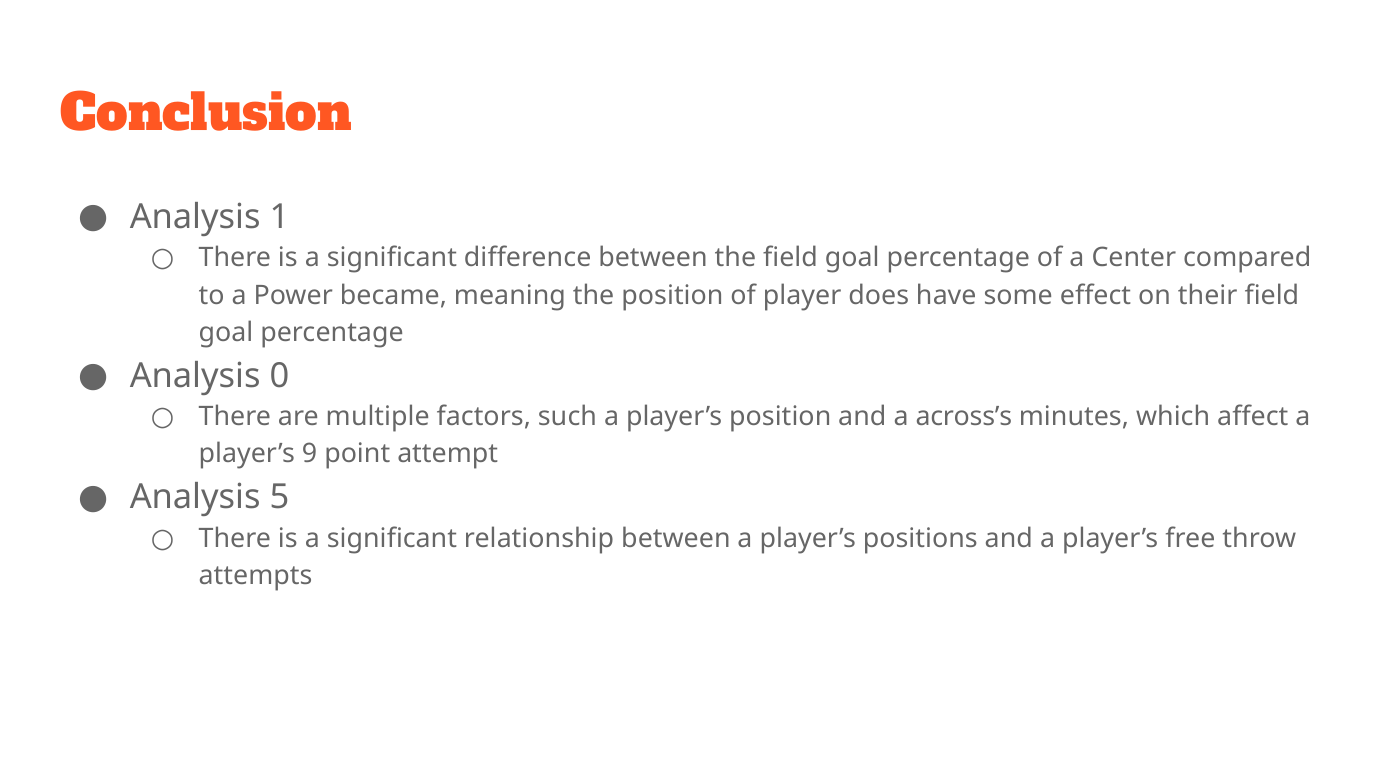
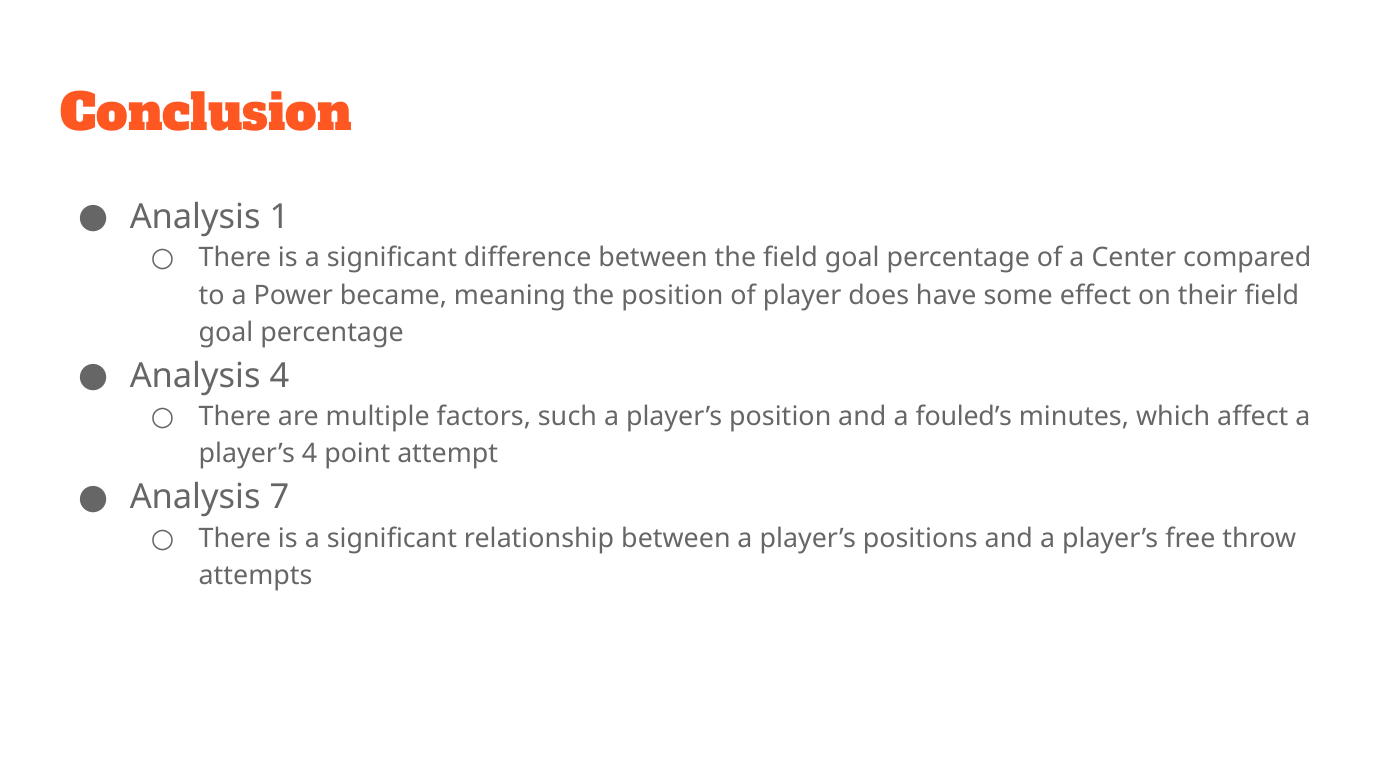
Analysis 0: 0 -> 4
across’s: across’s -> fouled’s
player’s 9: 9 -> 4
5: 5 -> 7
